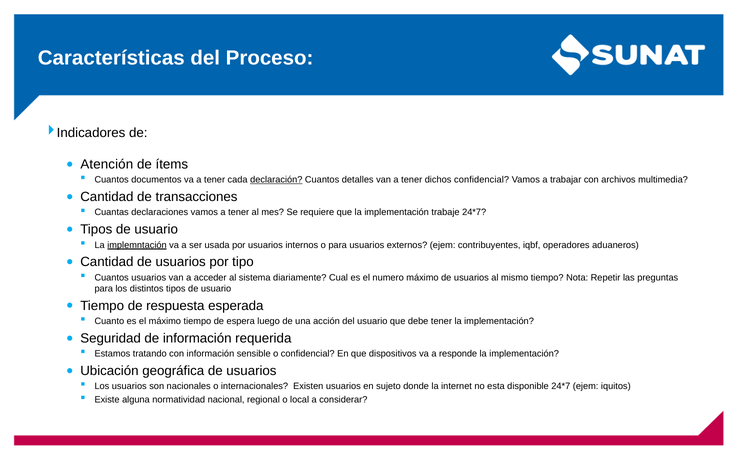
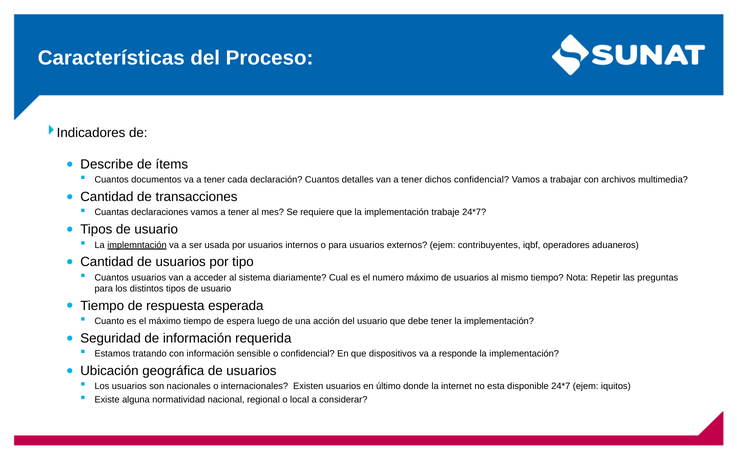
Atención: Atención -> Describe
declaración underline: present -> none
sujeto: sujeto -> último
